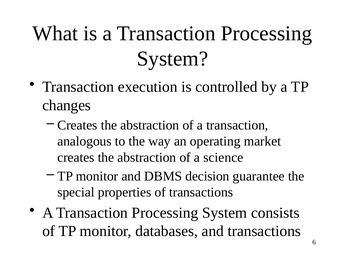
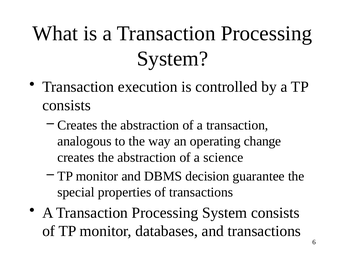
changes at (67, 105): changes -> consists
market: market -> change
